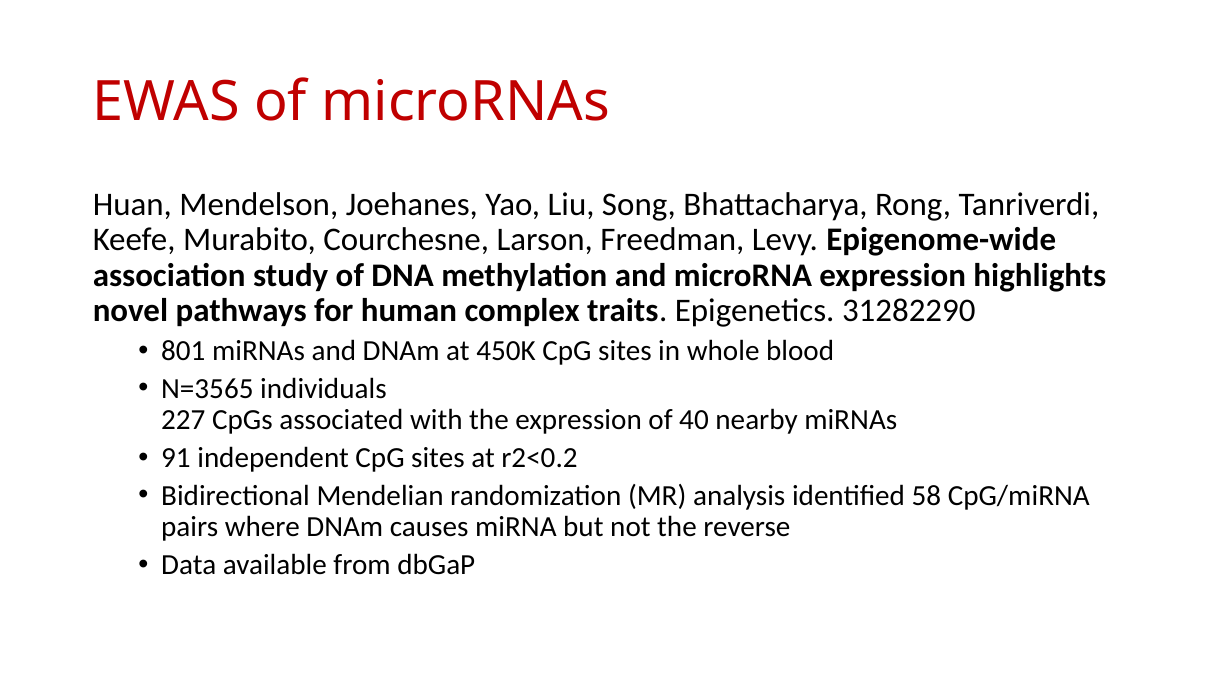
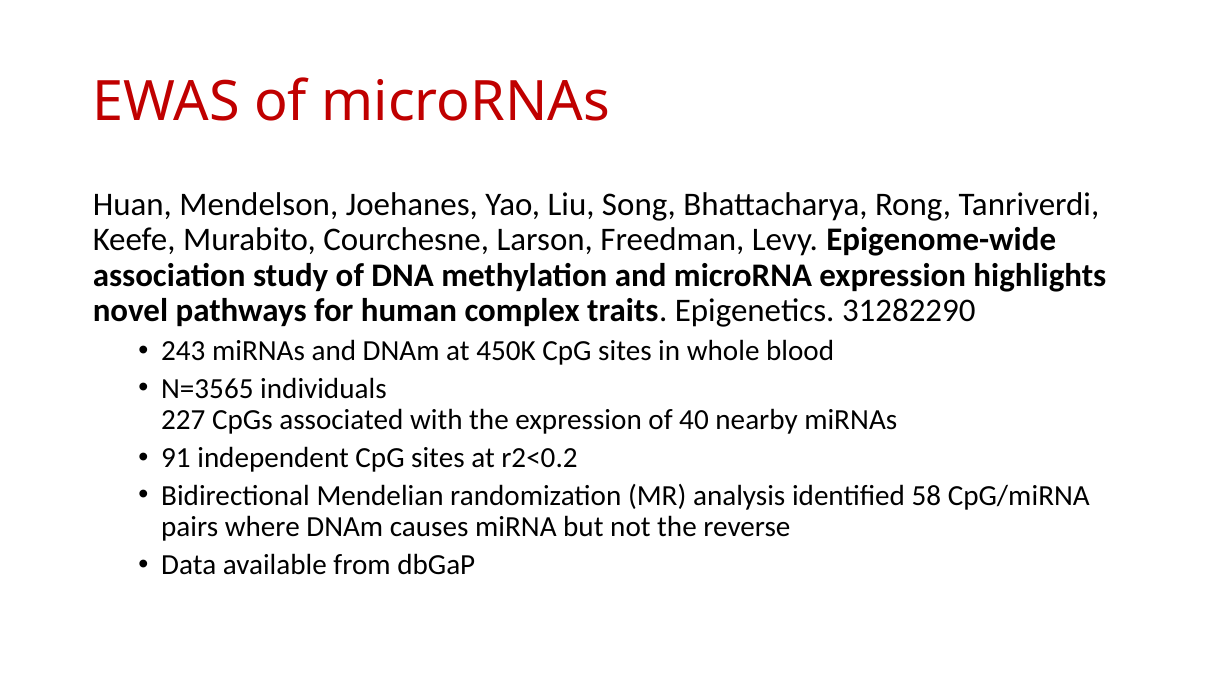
801: 801 -> 243
